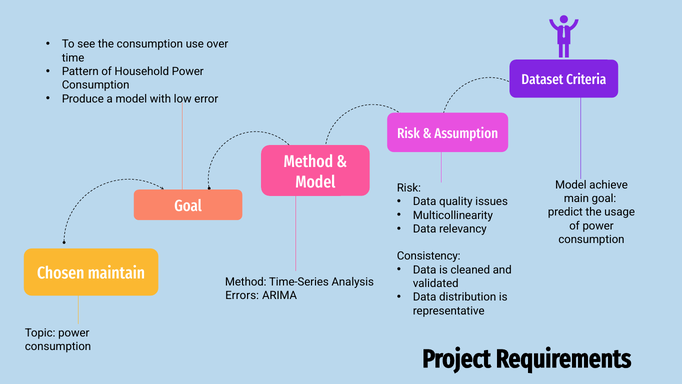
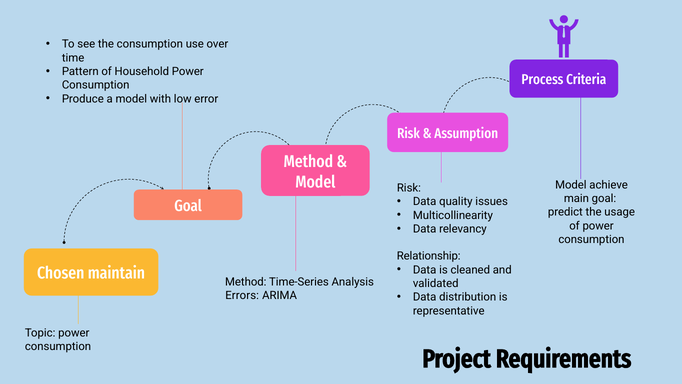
Dataset: Dataset -> Process
Consistency: Consistency -> Relationship
